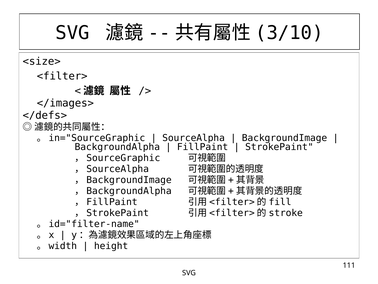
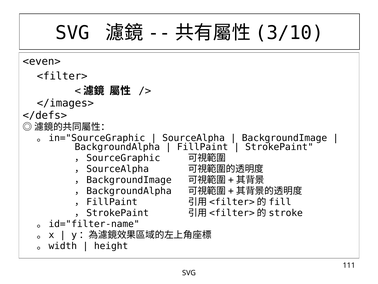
<size>: <size> -> <even>
